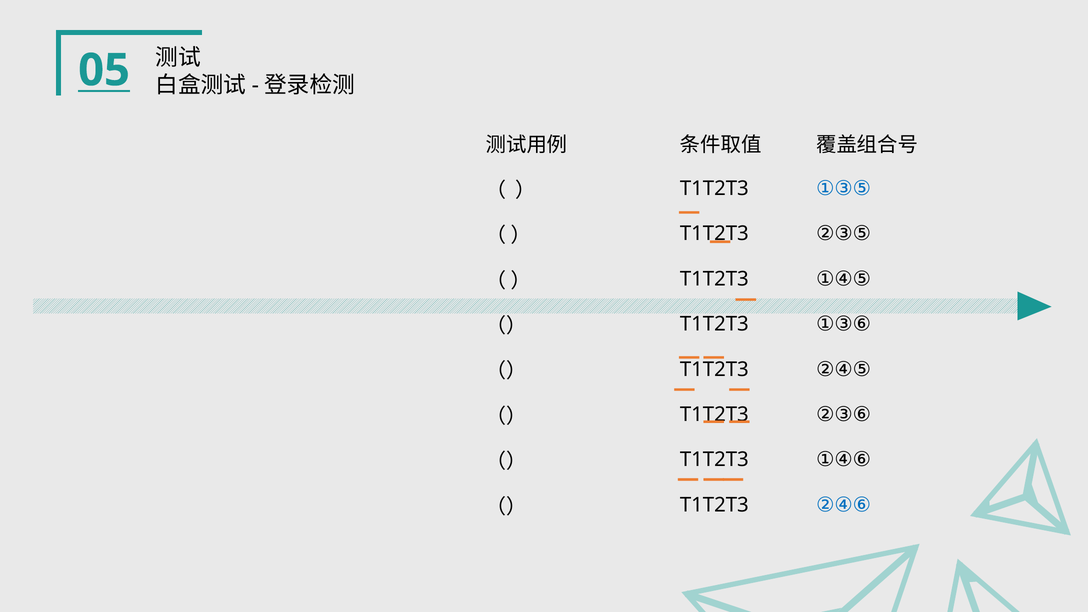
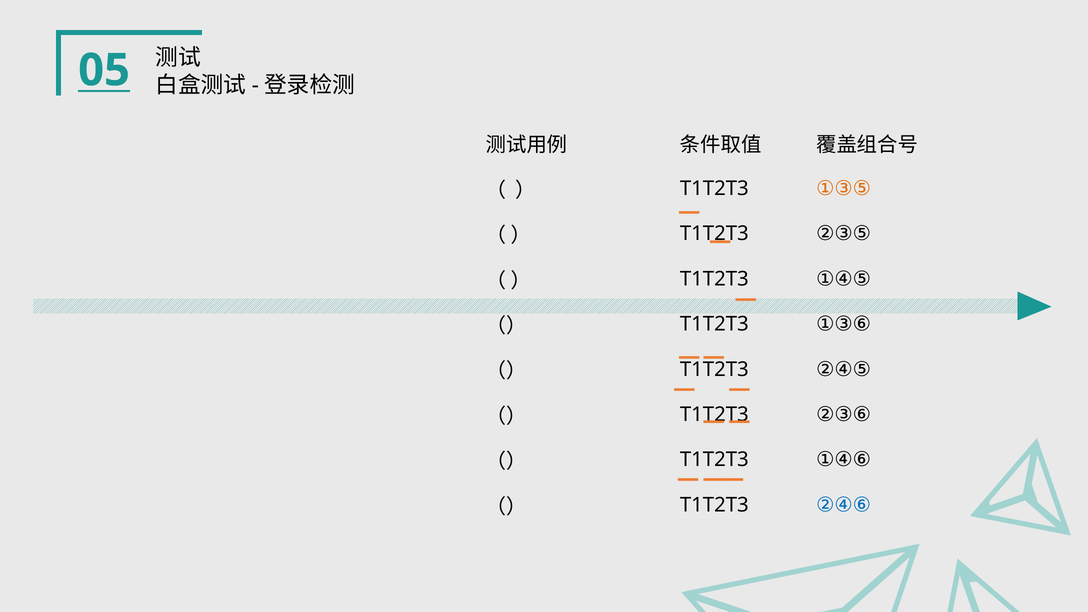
①③⑤ colour: blue -> orange
